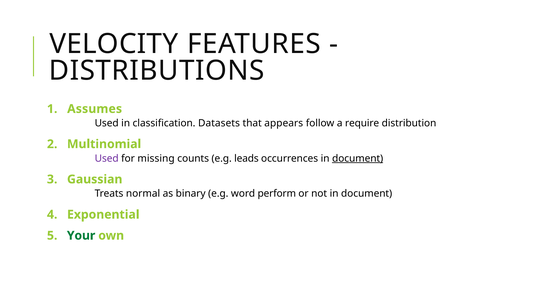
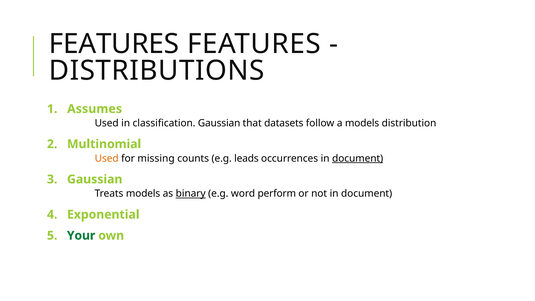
VELOCITY at (114, 44): VELOCITY -> FEATURES
classification Datasets: Datasets -> Gaussian
appears: appears -> datasets
a require: require -> models
Used at (107, 158) colour: purple -> orange
Treats normal: normal -> models
binary underline: none -> present
